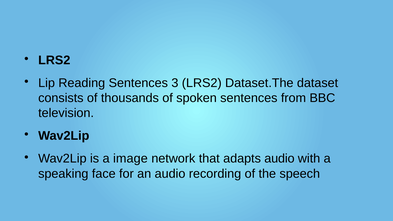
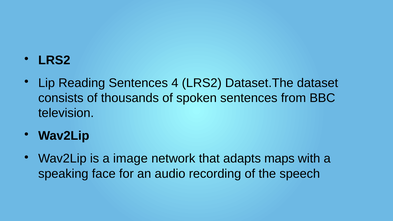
3: 3 -> 4
adapts audio: audio -> maps
